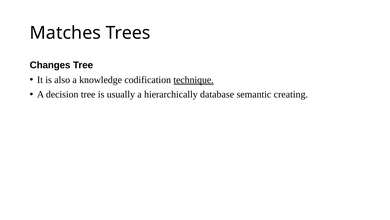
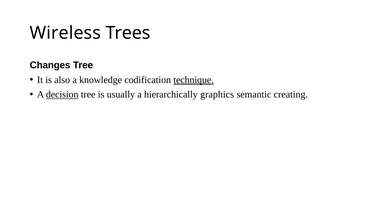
Matches: Matches -> Wireless
decision underline: none -> present
database: database -> graphics
